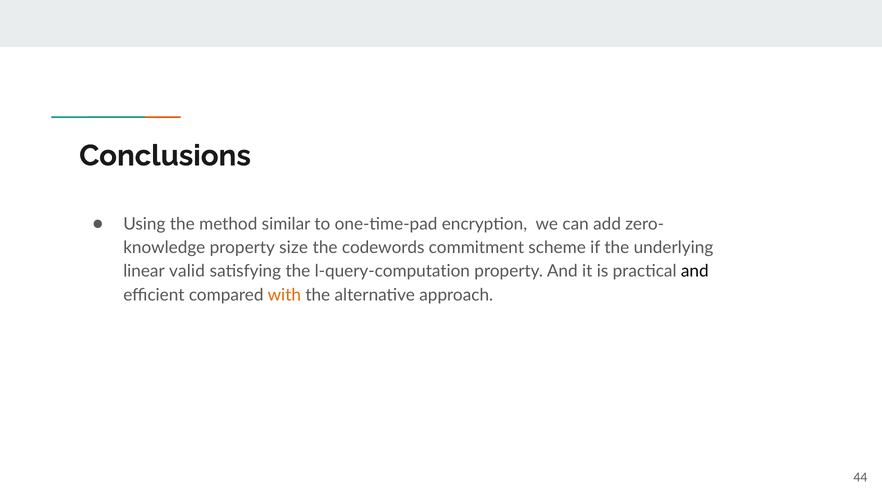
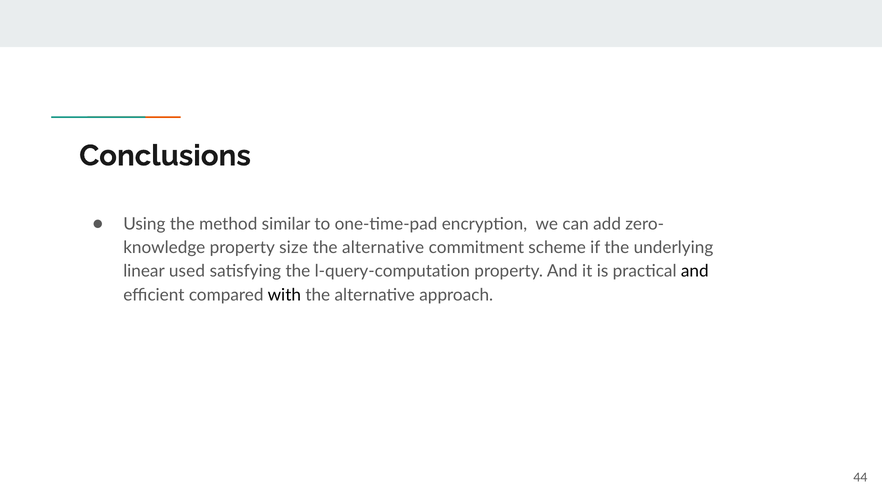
codewords at (383, 248): codewords -> alternative
valid: valid -> used
with colour: orange -> black
